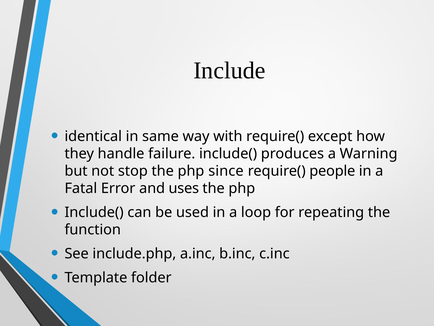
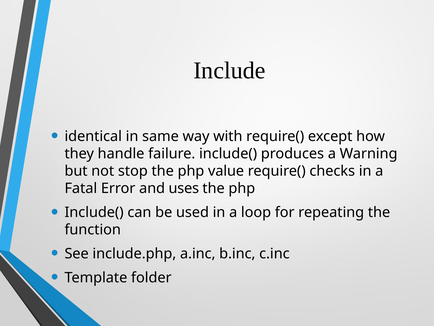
since: since -> value
people: people -> checks
